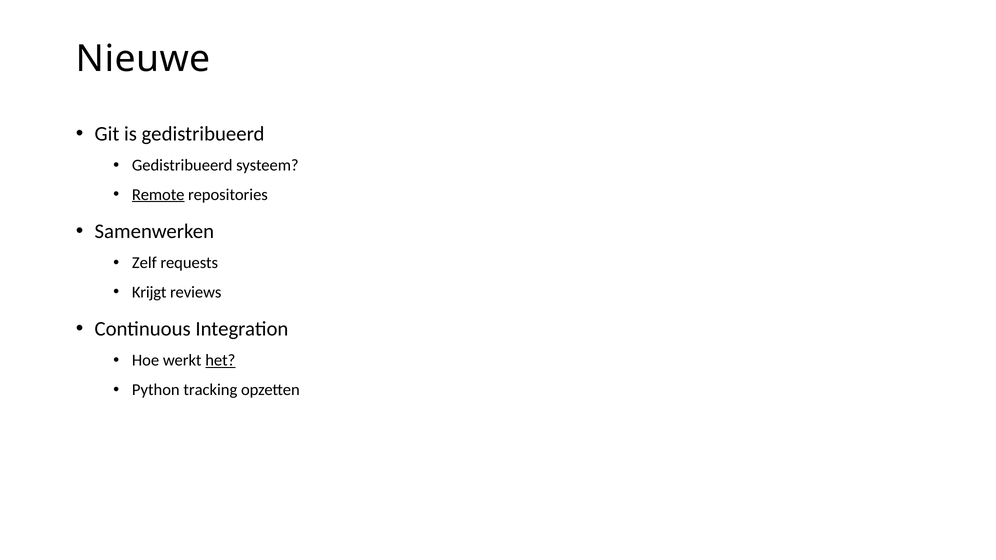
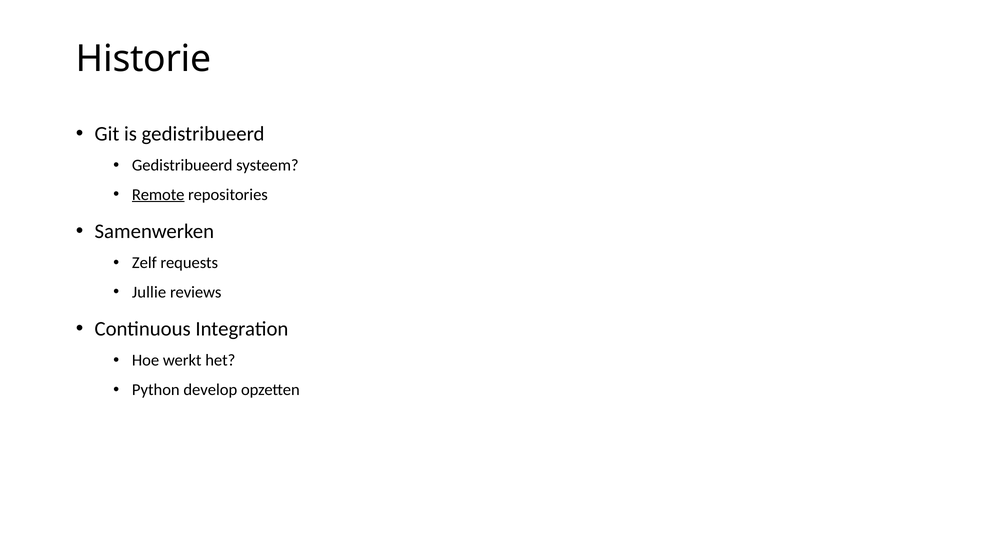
Nieuwe: Nieuwe -> Historie
Krijgt: Krijgt -> Jullie
het underline: present -> none
tracking: tracking -> develop
